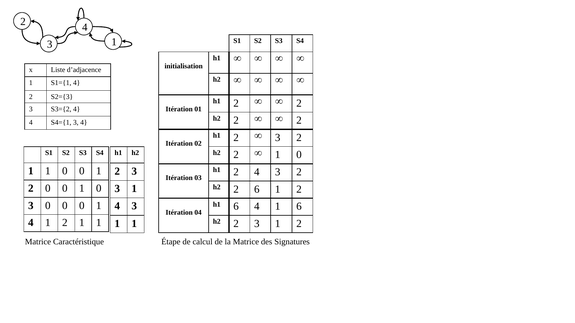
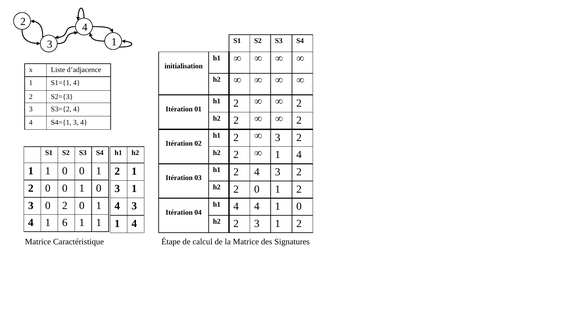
0 at (299, 155): 0 -> 4
3 at (134, 171): 3 -> 1
h2 2 6: 6 -> 0
3 0 0: 0 -> 2
h1 6: 6 -> 4
4 1 6: 6 -> 0
4 1 2: 2 -> 6
1 at (134, 224): 1 -> 4
